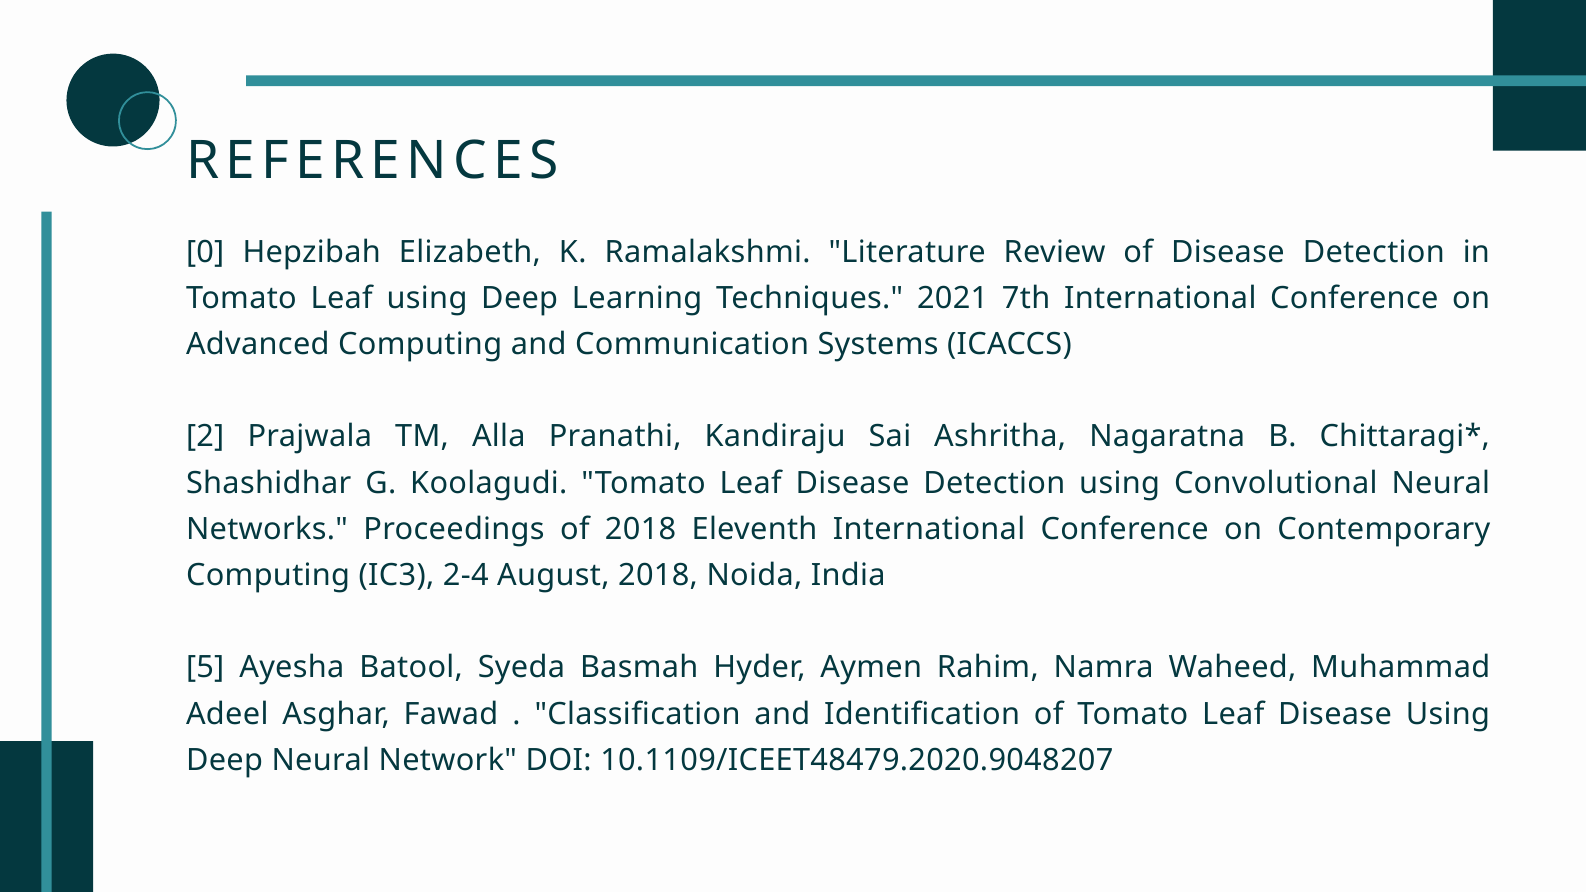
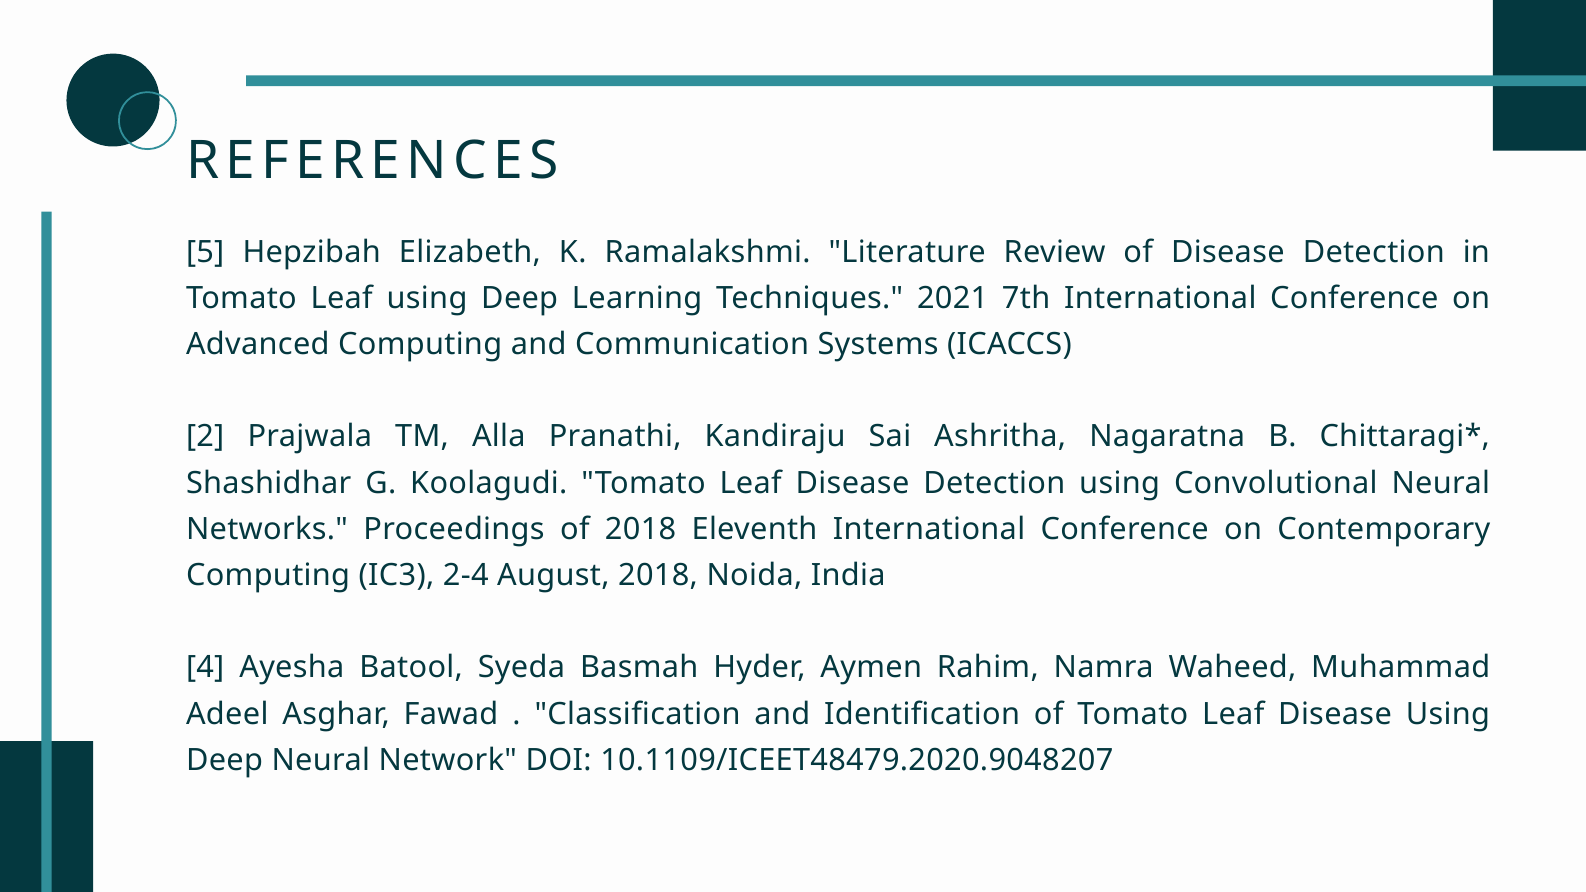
0: 0 -> 5
5: 5 -> 4
